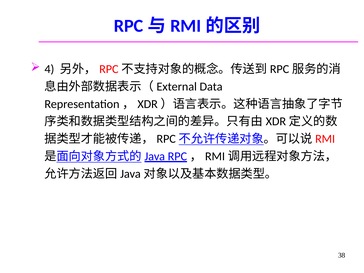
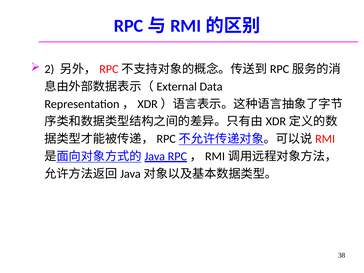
4: 4 -> 2
